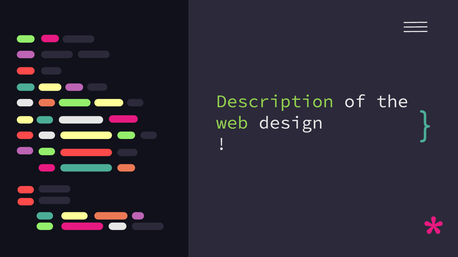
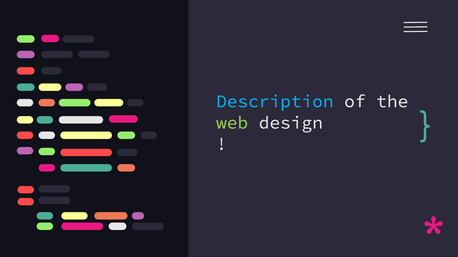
Description colour: light green -> light blue
